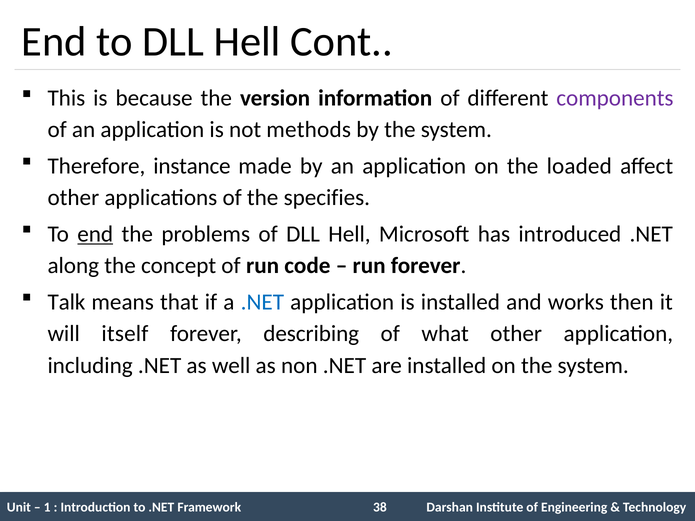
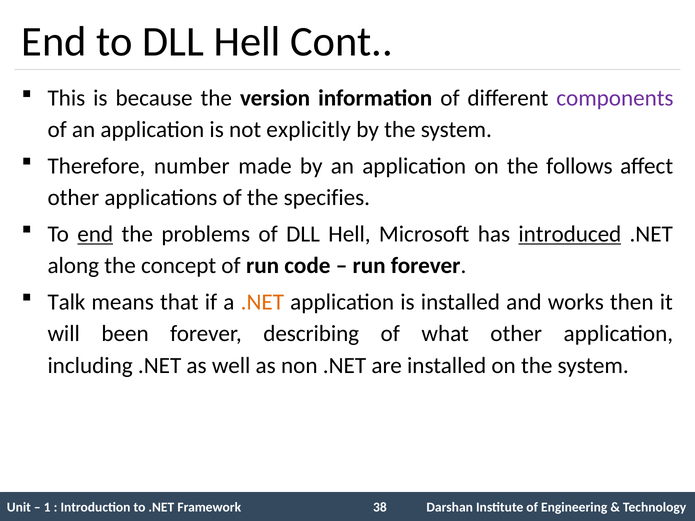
methods: methods -> explicitly
instance: instance -> number
loaded: loaded -> follows
introduced underline: none -> present
.NET at (262, 302) colour: blue -> orange
itself: itself -> been
